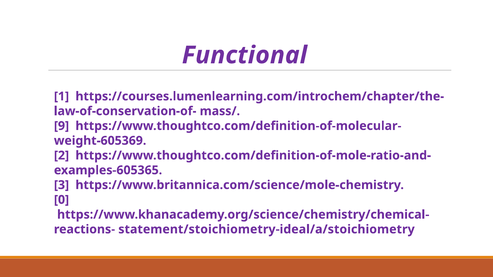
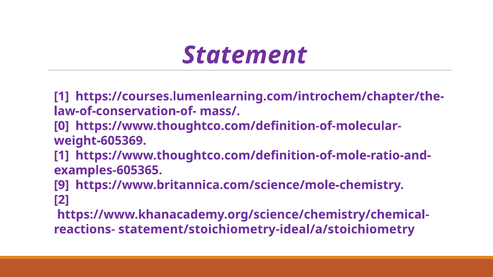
Functional: Functional -> Statement
9: 9 -> 0
2 at (61, 156): 2 -> 1
3: 3 -> 9
0: 0 -> 2
